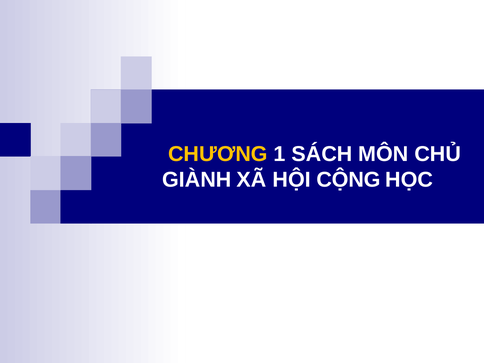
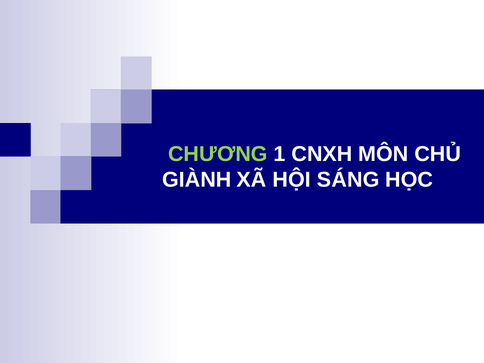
CHƯƠNG colour: yellow -> light green
SÁCH: SÁCH -> CNXH
CỘNG: CỘNG -> SÁNG
